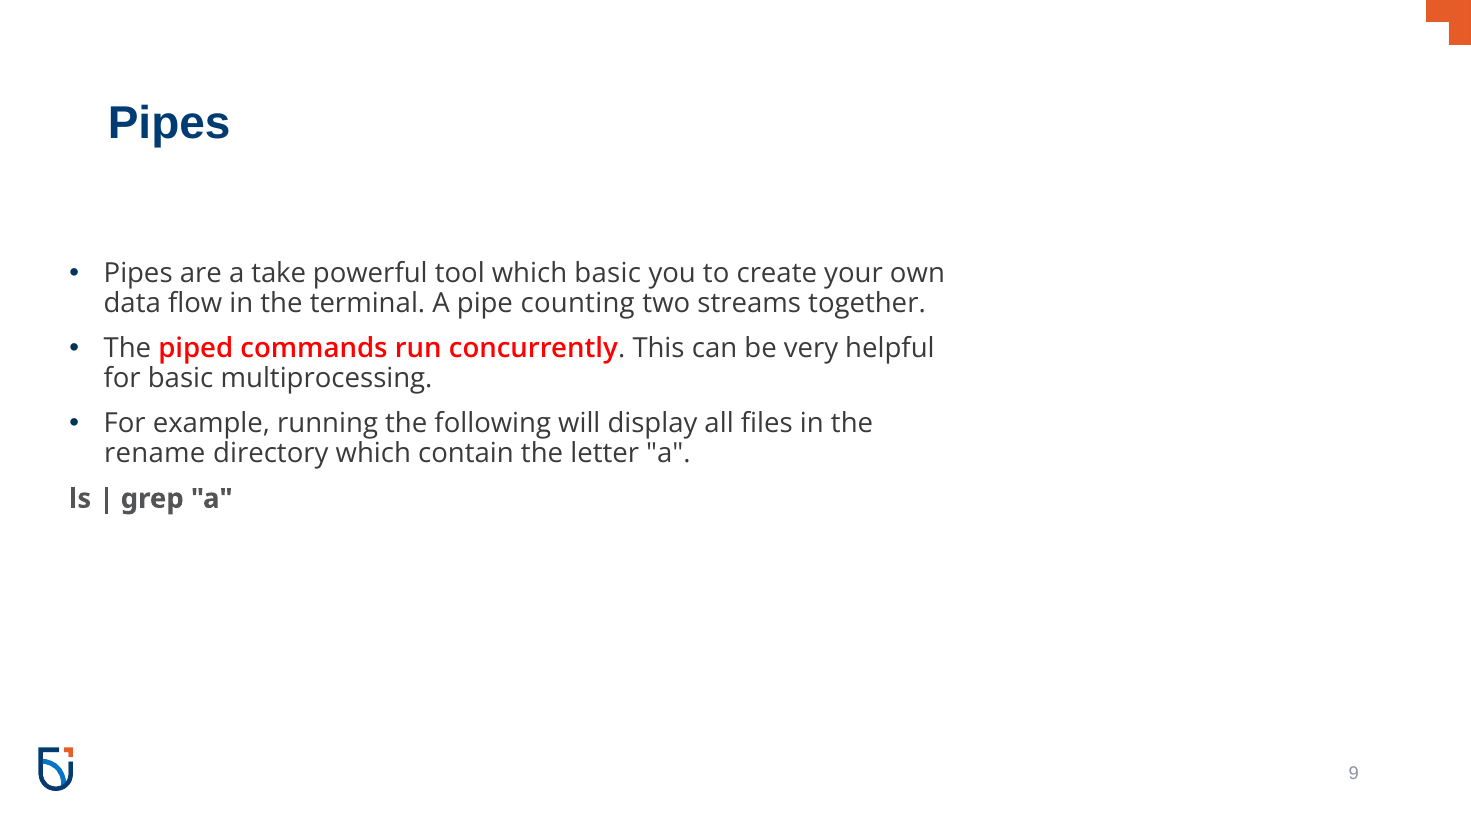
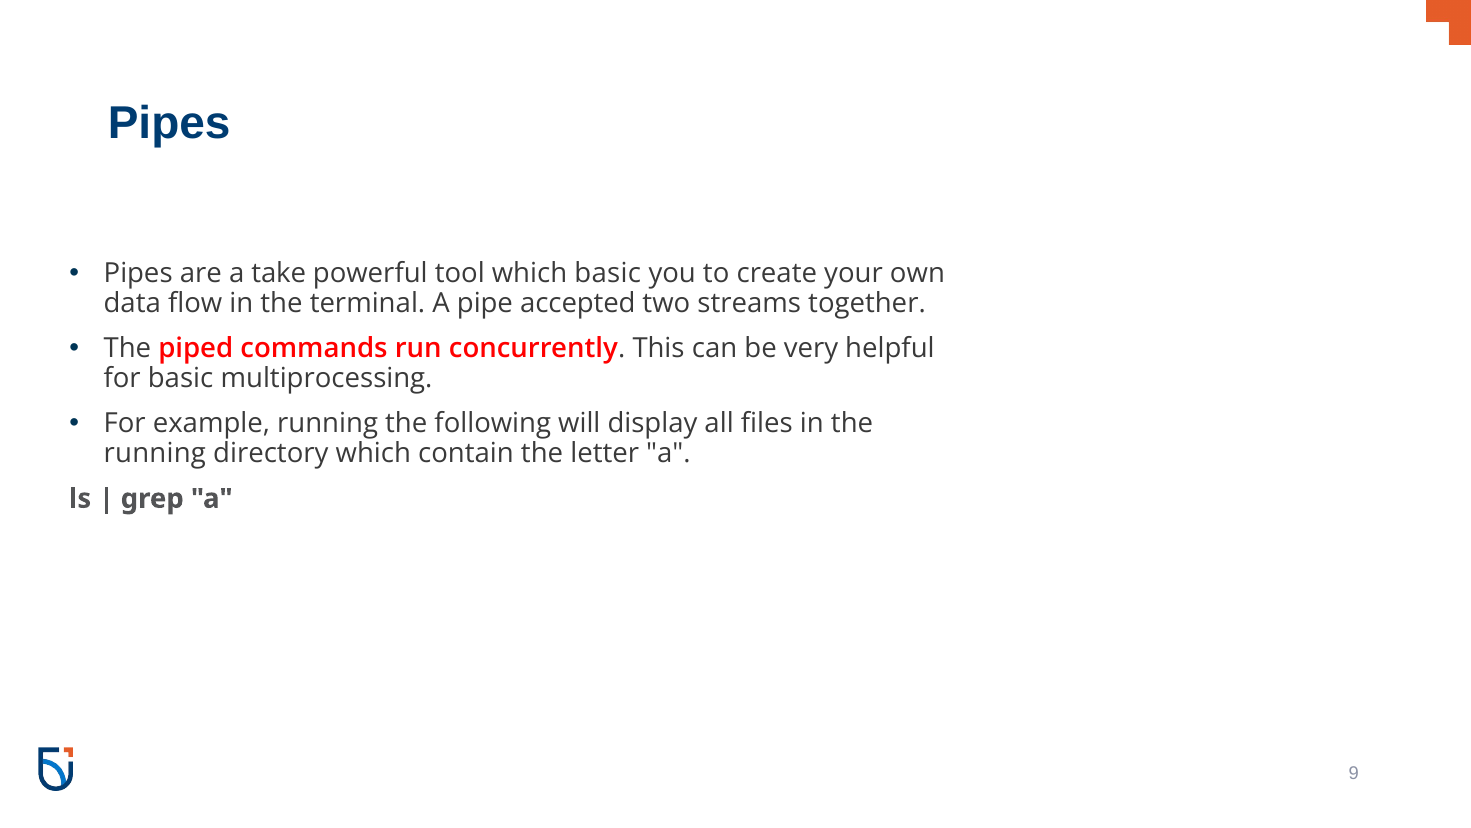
counting: counting -> accepted
rename at (155, 453): rename -> running
